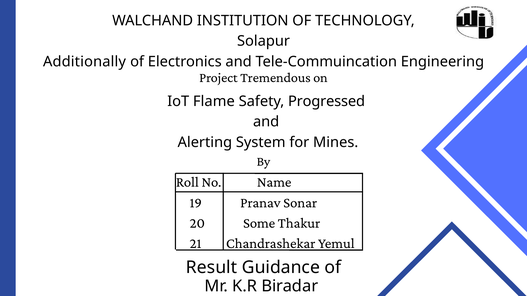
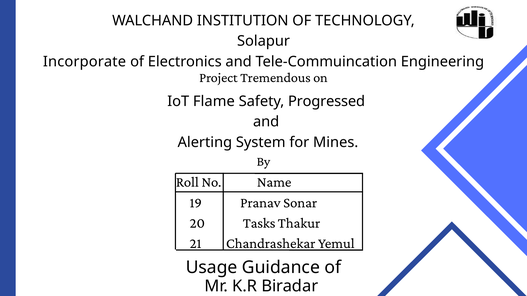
Additionally: Additionally -> Incorporate
Some: Some -> Tasks
Result: Result -> Usage
